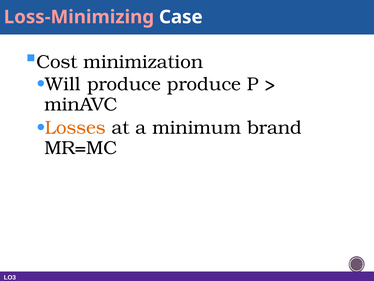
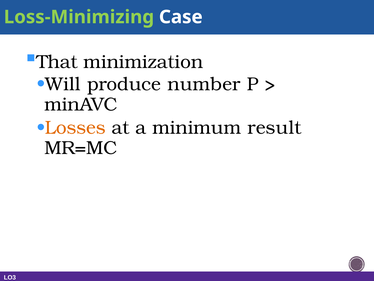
Loss-Minimizing colour: pink -> light green
Cost: Cost -> That
produce produce: produce -> number
brand: brand -> result
